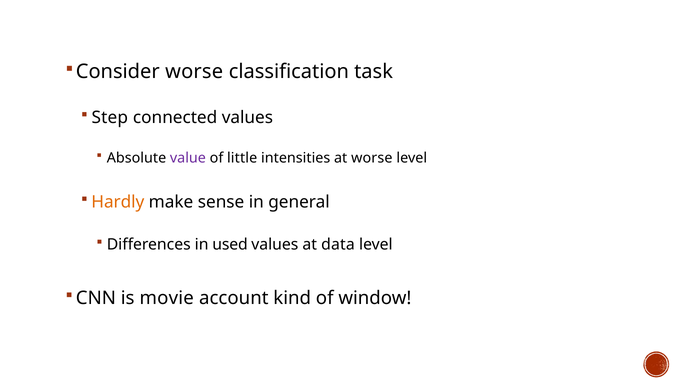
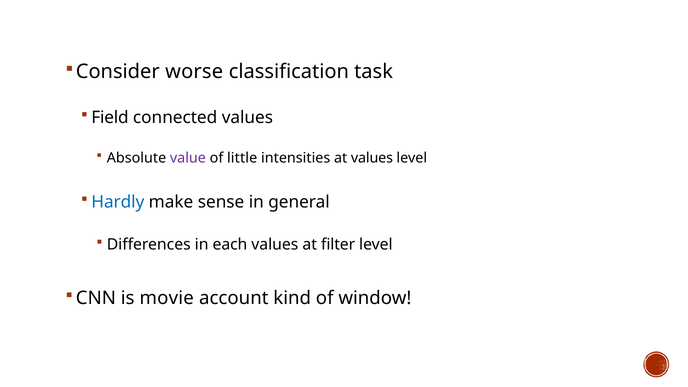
Step: Step -> Field
at worse: worse -> values
Hardly colour: orange -> blue
used: used -> each
data: data -> filter
